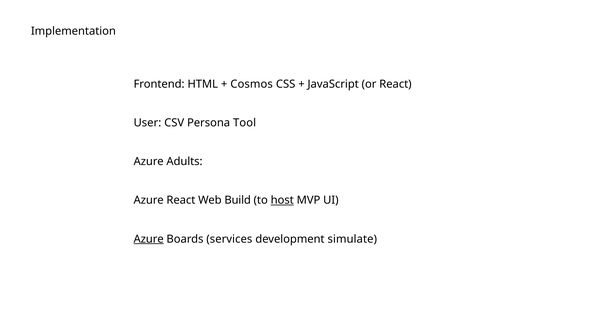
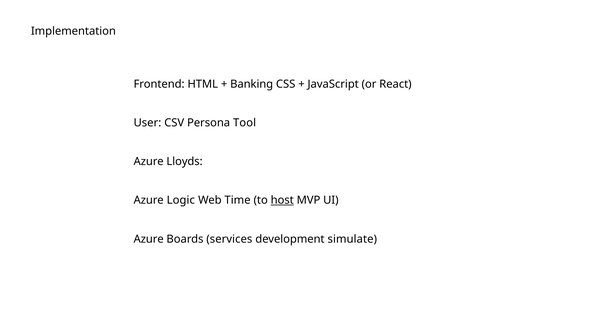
Cosmos: Cosmos -> Banking
Adults: Adults -> Lloyds
Azure React: React -> Logic
Build: Build -> Time
Azure at (149, 239) underline: present -> none
